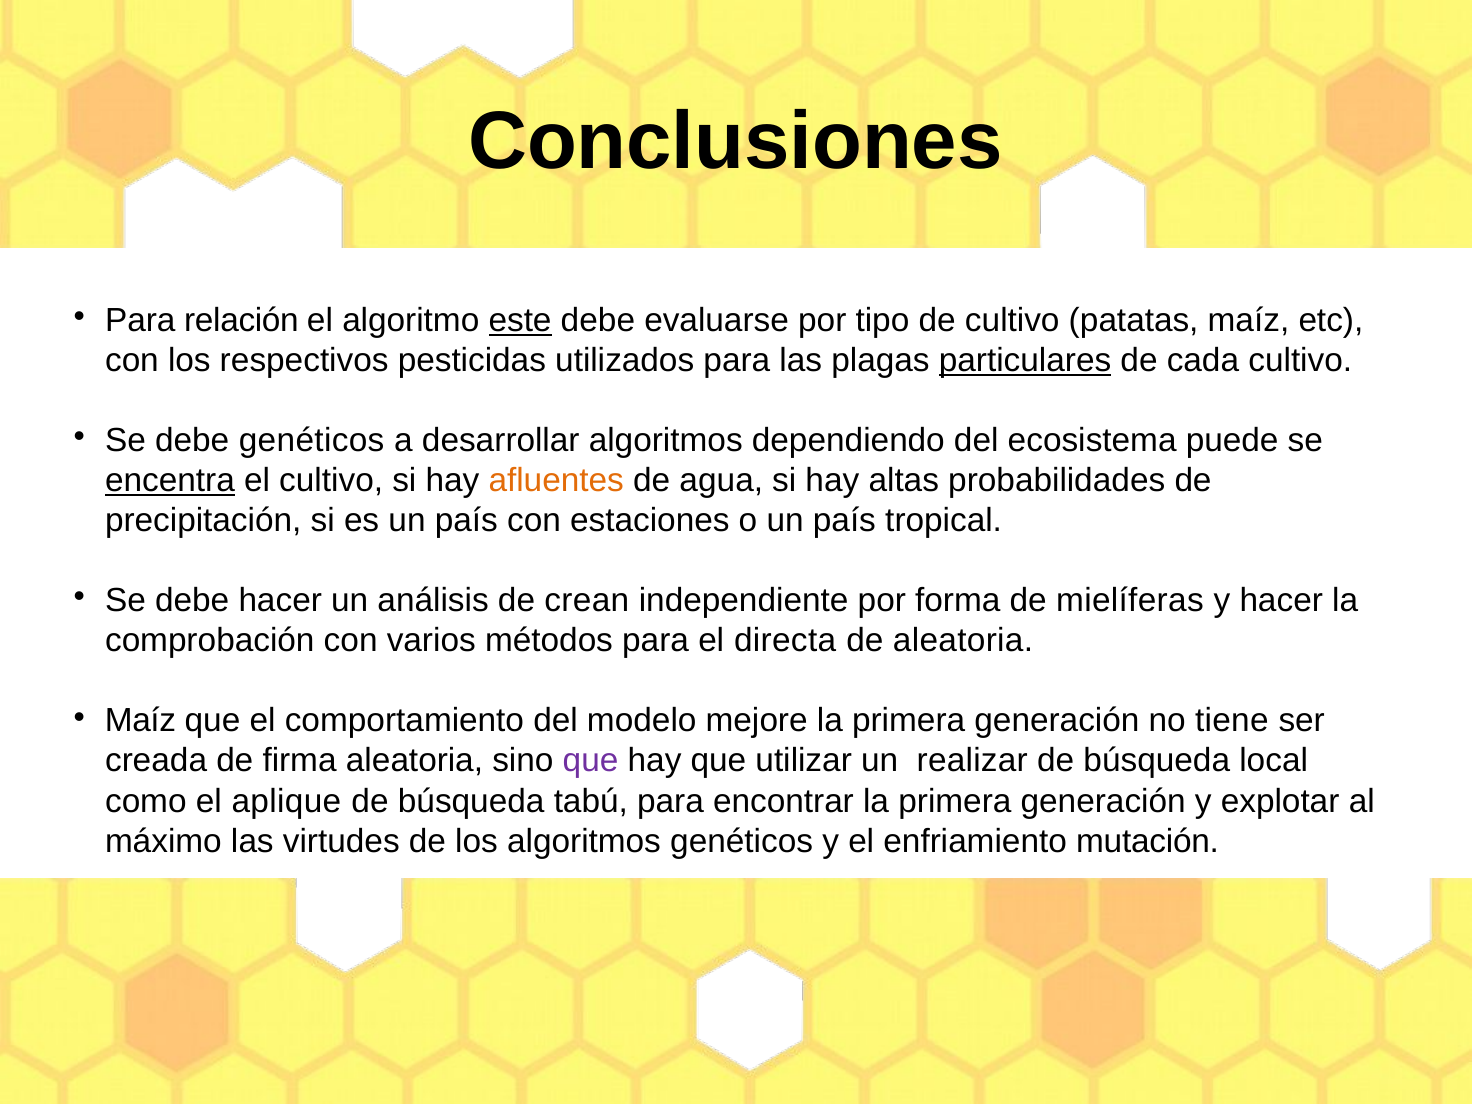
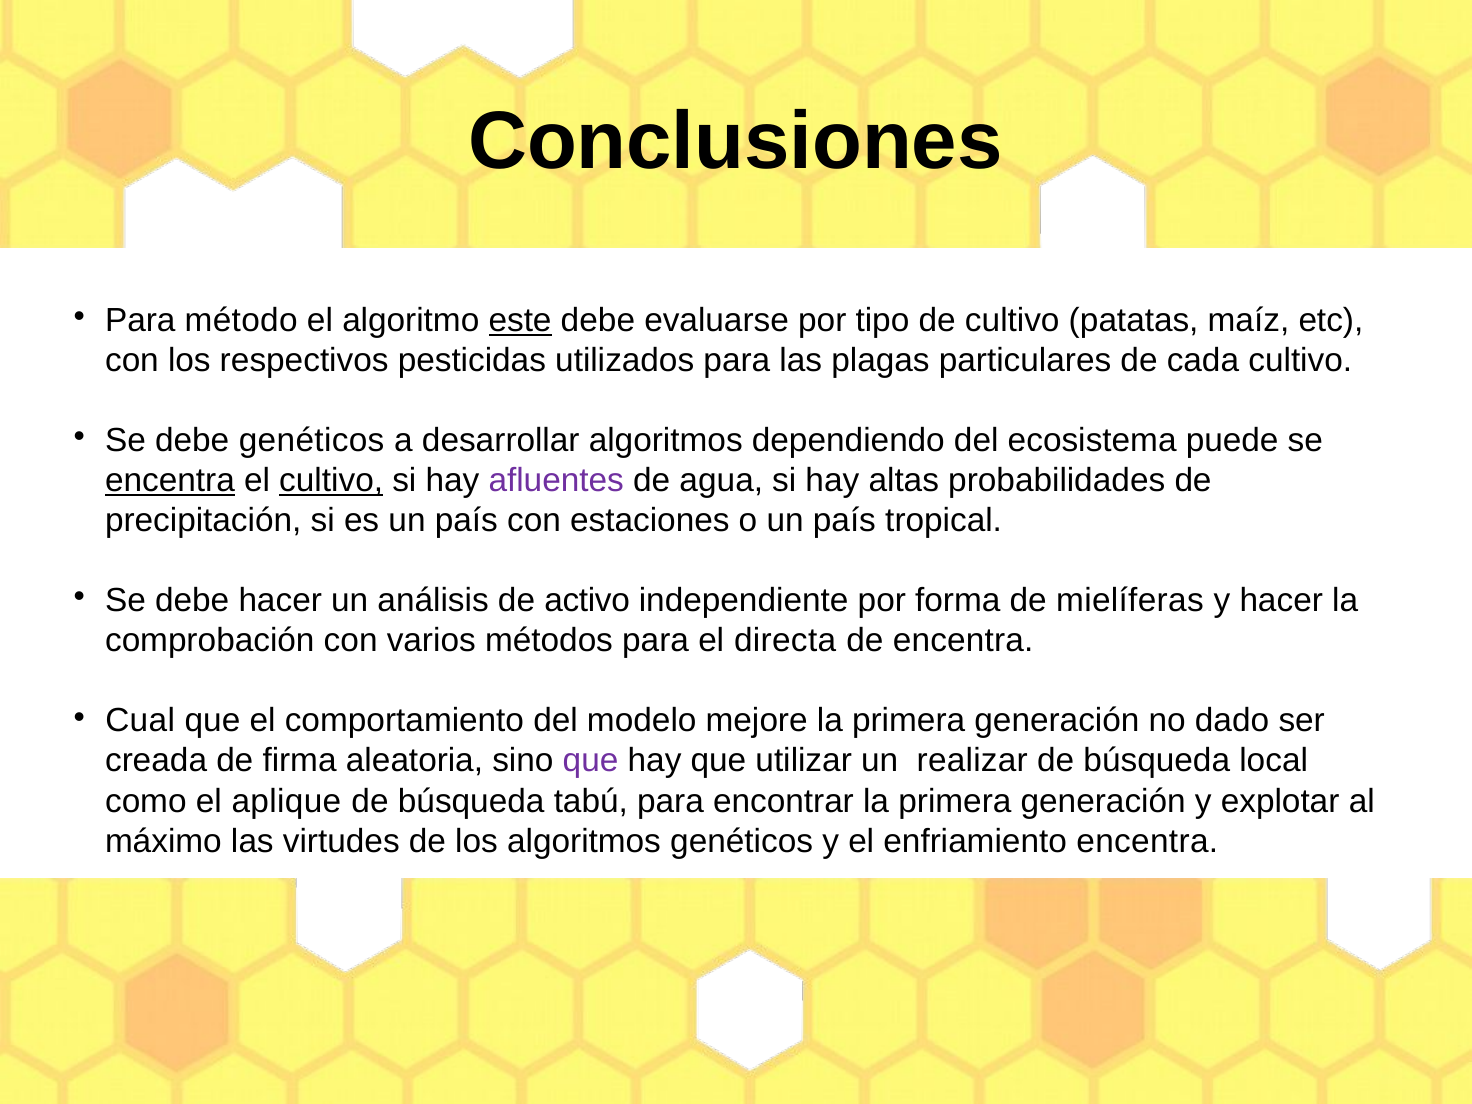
relación: relación -> método
particulares underline: present -> none
cultivo at (331, 480) underline: none -> present
afluentes colour: orange -> purple
crean: crean -> activo
de aleatoria: aleatoria -> encentra
Maíz at (140, 721): Maíz -> Cual
tiene: tiene -> dado
enfriamiento mutación: mutación -> encentra
